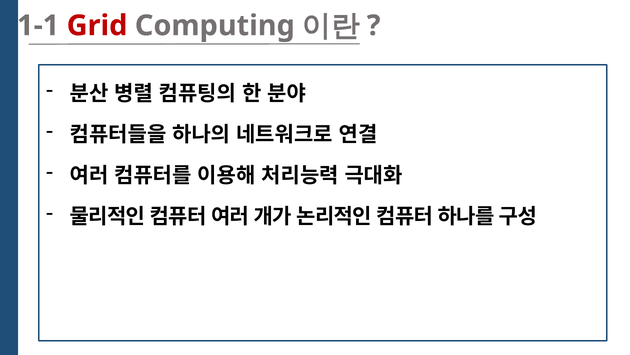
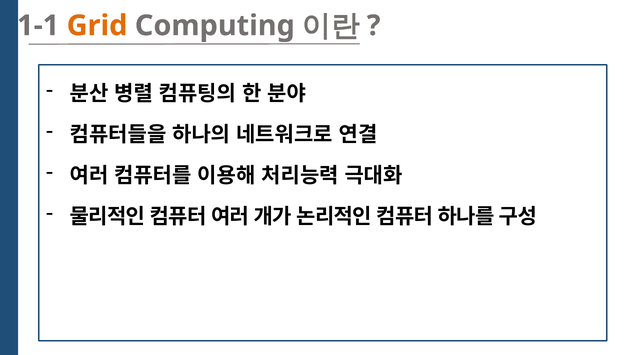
Grid colour: red -> orange
